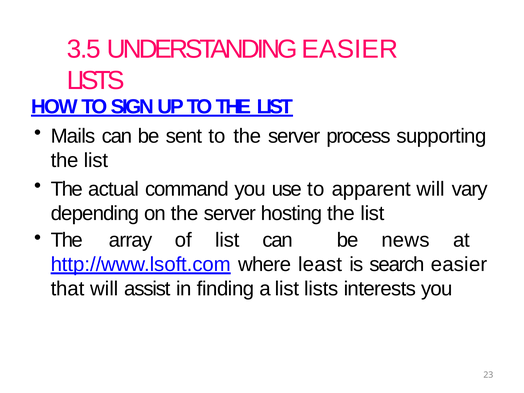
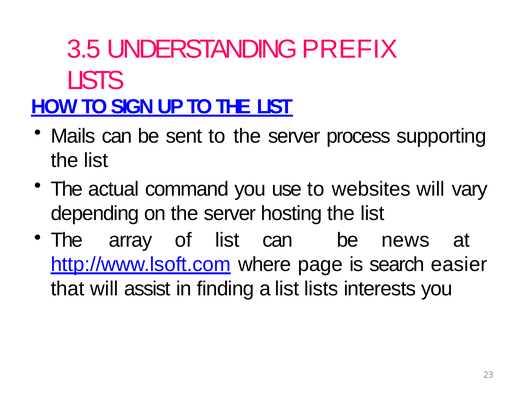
UNDERSTANDING EASIER: EASIER -> PREFIX
apparent: apparent -> websites
least: least -> page
